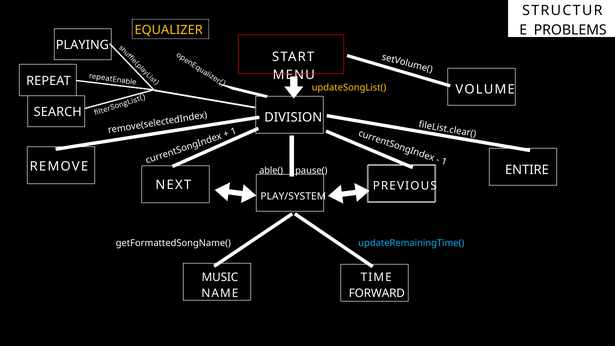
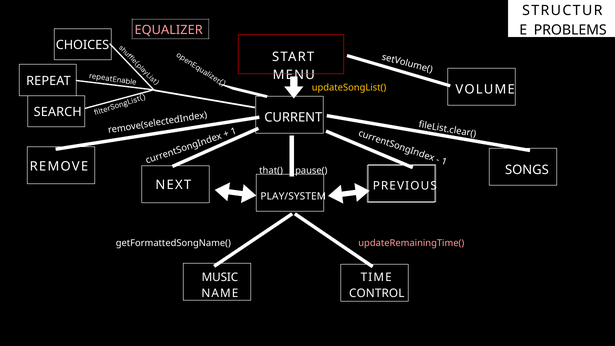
EQUALIZER colour: yellow -> pink
PLAYING: PLAYING -> CHOICES
DIVISION: DIVISION -> CURRENT
ENTIRE: ENTIRE -> SONGS
able(: able( -> that(
updateRemainingTime( colour: light blue -> pink
FORWARD: FORWARD -> CONTROL
